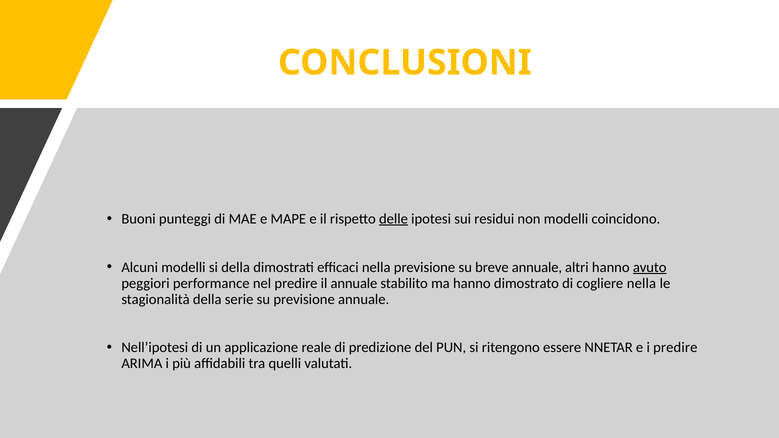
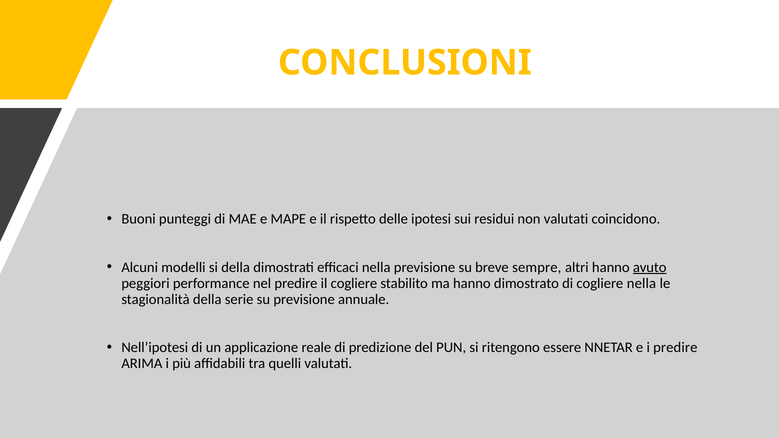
delle underline: present -> none
non modelli: modelli -> valutati
breve annuale: annuale -> sempre
il annuale: annuale -> cogliere
